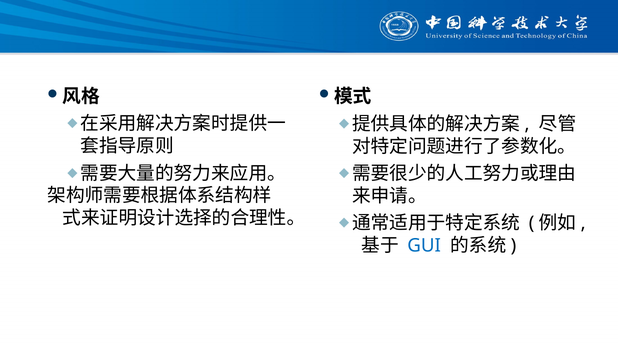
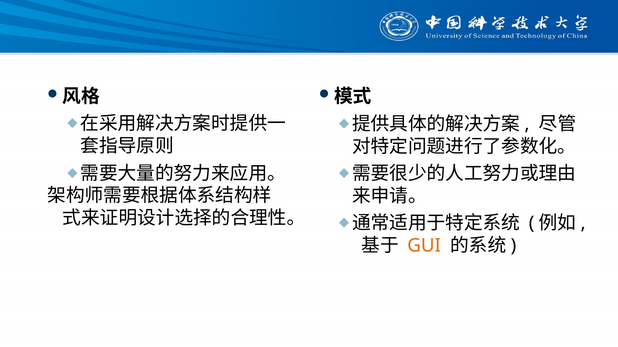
GUI colour: blue -> orange
